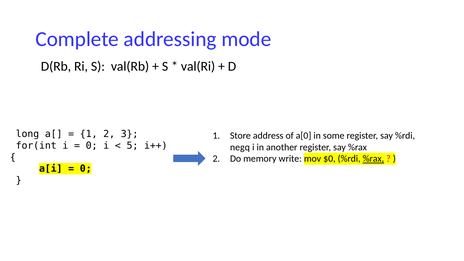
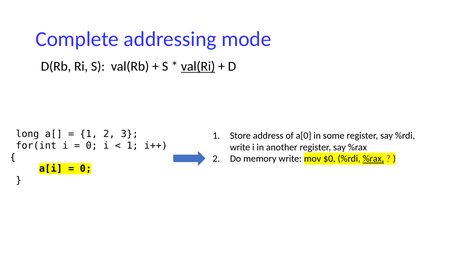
val(Ri underline: none -> present
5 at (132, 146): 5 -> 1
negq at (240, 147): negq -> write
